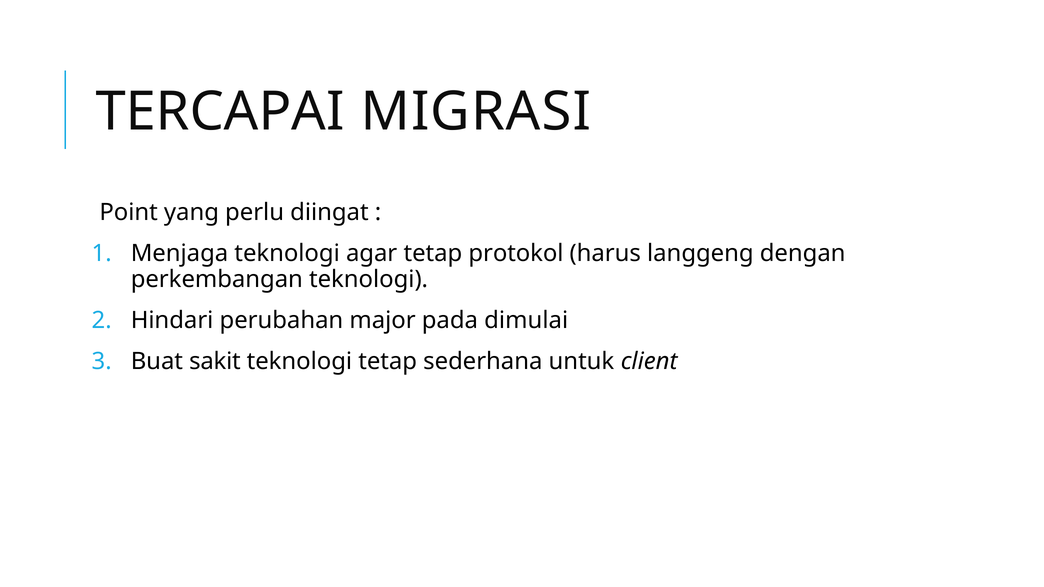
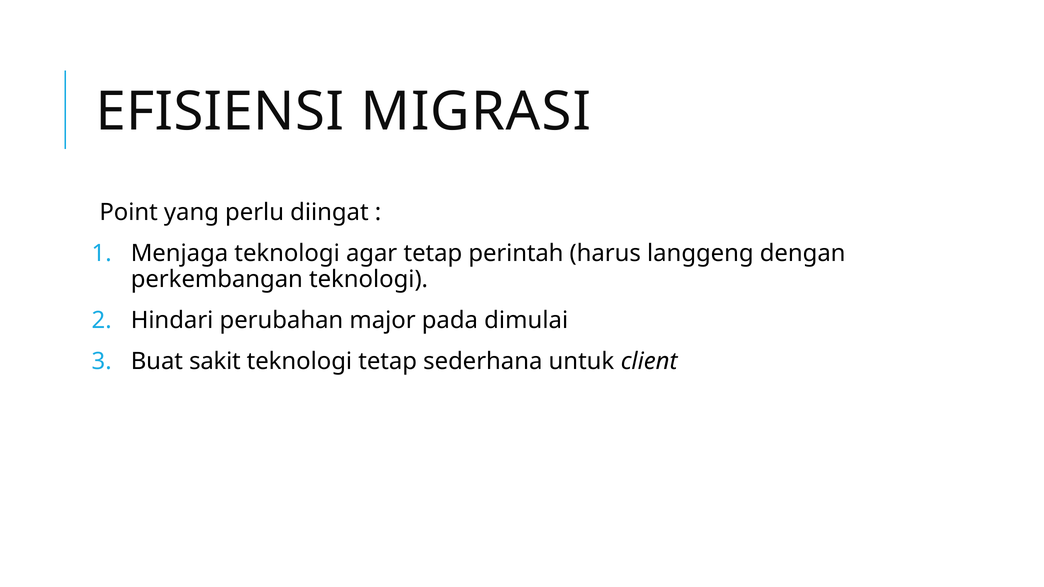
TERCAPAI: TERCAPAI -> EFISIENSI
protokol: protokol -> perintah
